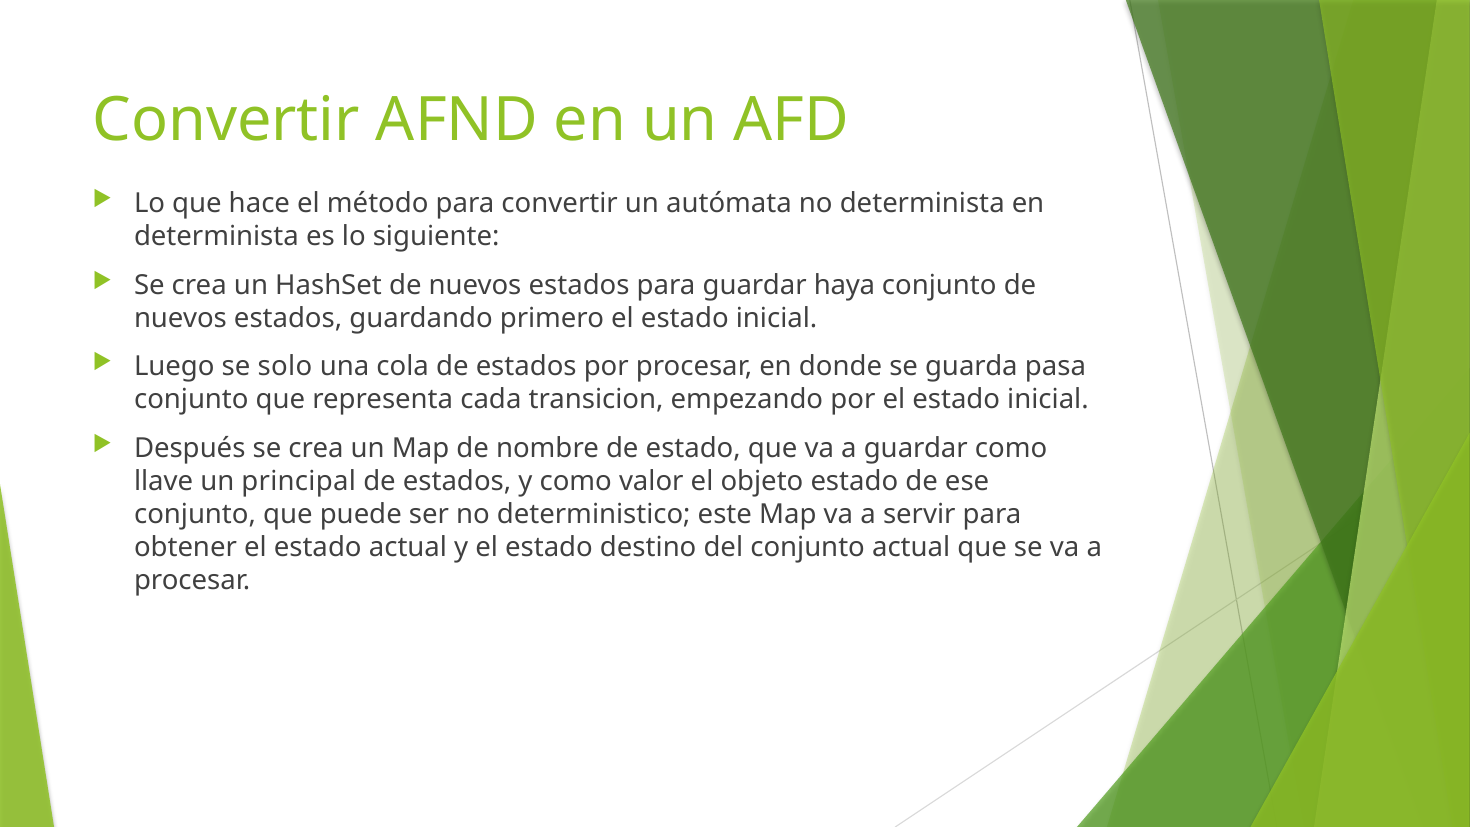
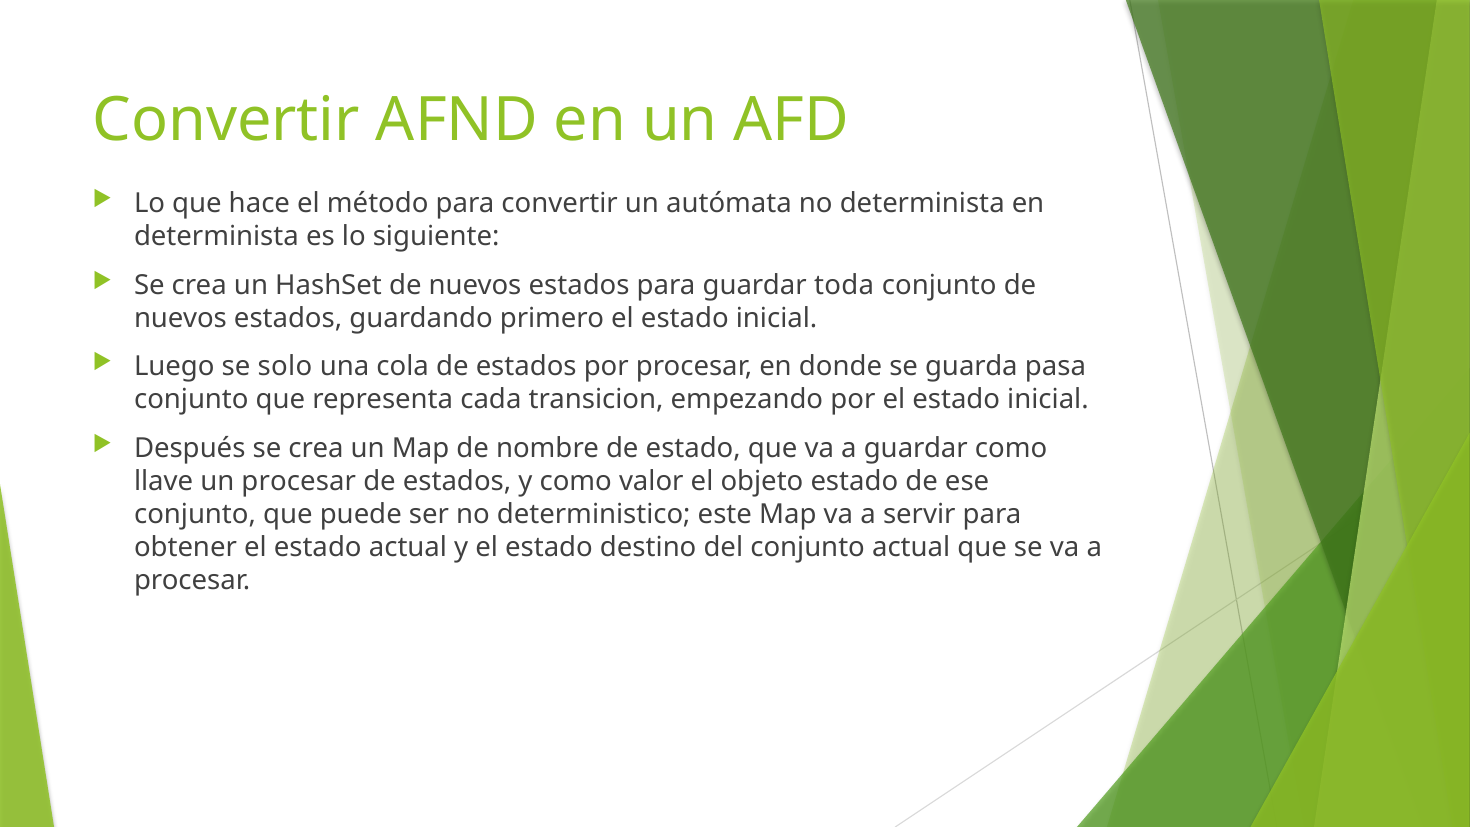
haya: haya -> toda
un principal: principal -> procesar
